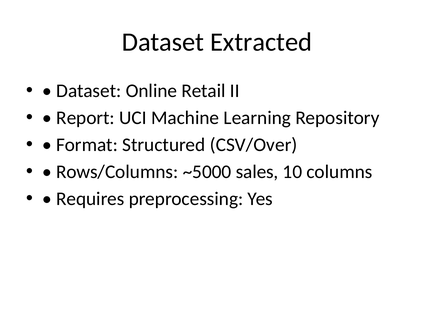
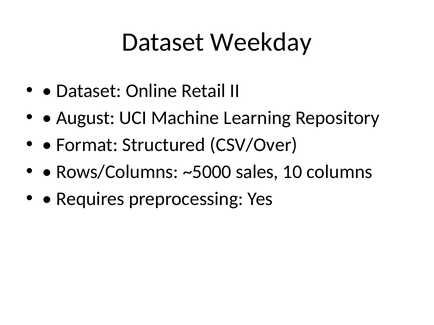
Extracted: Extracted -> Weekday
Report: Report -> August
